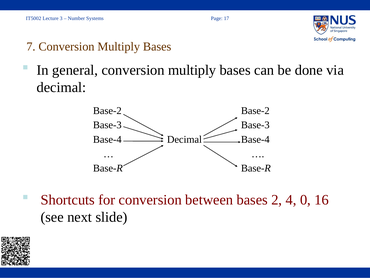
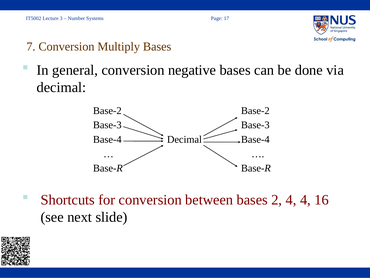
general conversion multiply: multiply -> negative
4 0: 0 -> 4
